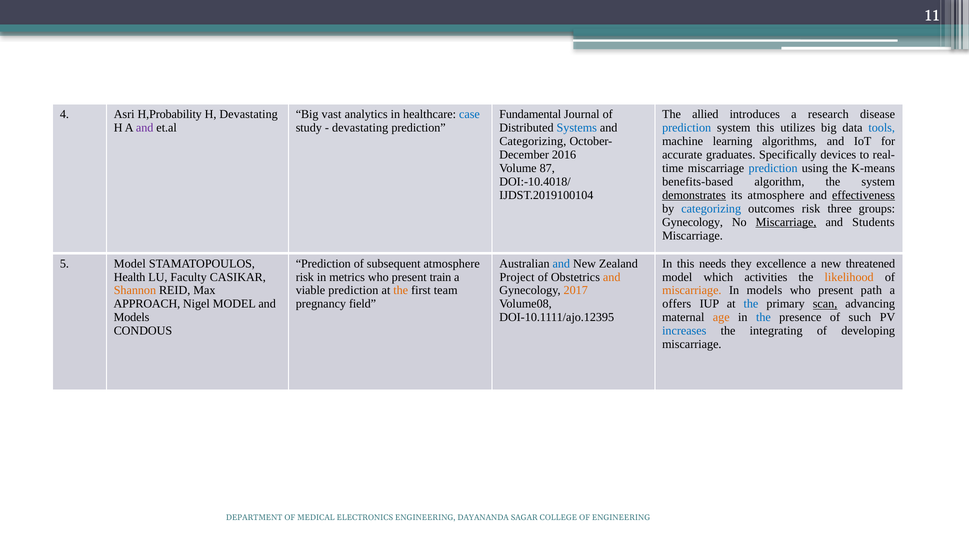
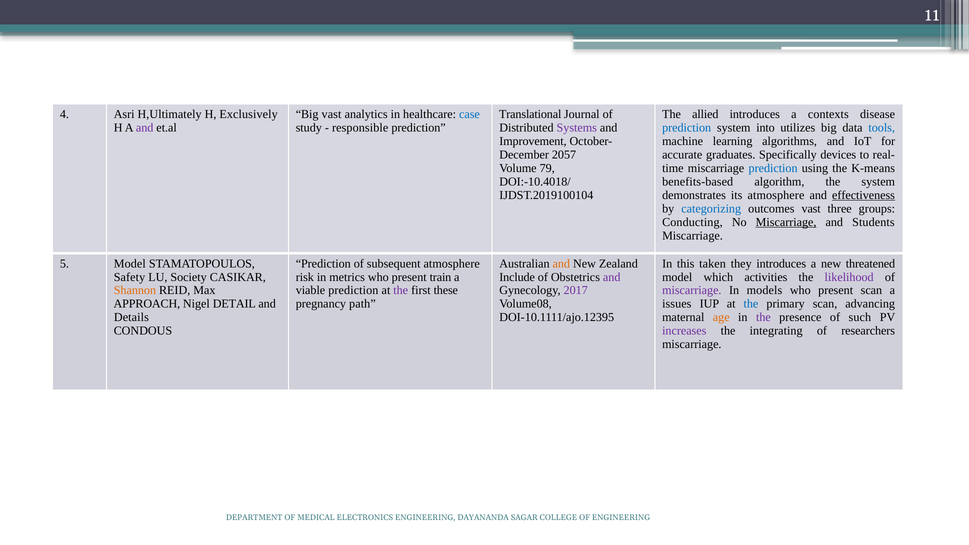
H,Probability: H,Probability -> H,Ultimately
H Devastating: Devastating -> Exclusively
Fundamental: Fundamental -> Translational
research: research -> contexts
devastating at (360, 128): devastating -> responsible
Systems colour: blue -> purple
system this: this -> into
Categorizing at (533, 141): Categorizing -> Improvement
2016: 2016 -> 2057
87: 87 -> 79
demonstrates underline: present -> none
outcomes risk: risk -> vast
Gynecology at (693, 222): Gynecology -> Conducting
and at (561, 264) colour: blue -> orange
needs: needs -> taken
they excellence: excellence -> introduces
Health: Health -> Safety
Faculty: Faculty -> Society
Project: Project -> Include
and at (612, 277) colour: orange -> purple
likelihood colour: orange -> purple
the at (401, 291) colour: orange -> purple
team: team -> these
2017 colour: orange -> purple
miscarriage at (692, 291) colour: orange -> purple
present path: path -> scan
Nigel MODEL: MODEL -> DETAIL
field: field -> path
offers: offers -> issues
scan at (825, 304) underline: present -> none
Models at (131, 317): Models -> Details
the at (763, 317) colour: blue -> purple
increases colour: blue -> purple
developing: developing -> researchers
